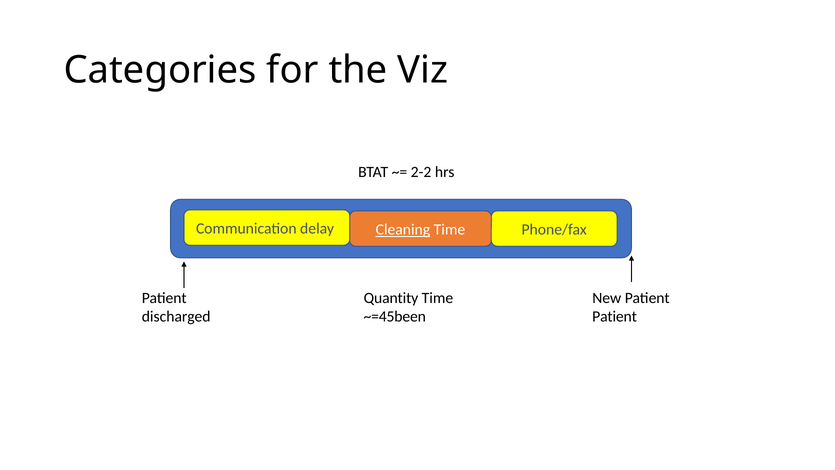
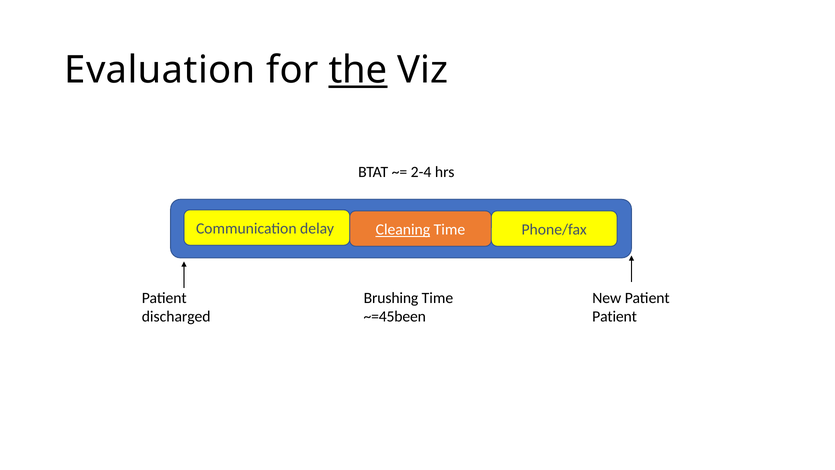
Categories: Categories -> Evaluation
the underline: none -> present
2-2: 2-2 -> 2-4
Quantity: Quantity -> Brushing
